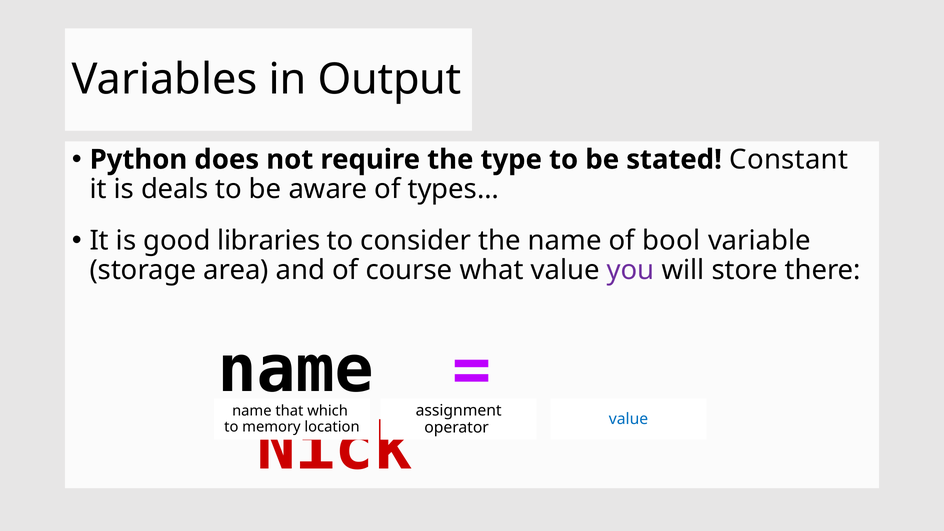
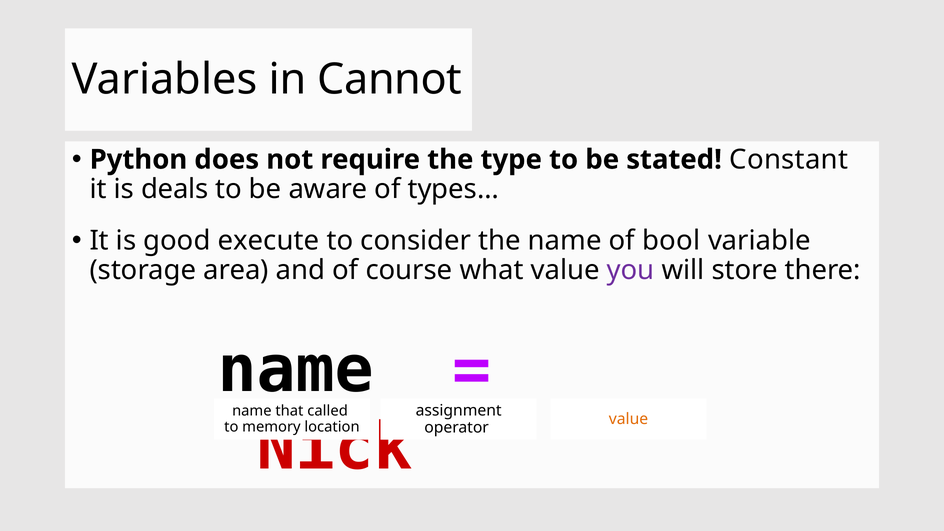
Output: Output -> Cannot
libraries: libraries -> execute
which: which -> called
value at (629, 419) colour: blue -> orange
